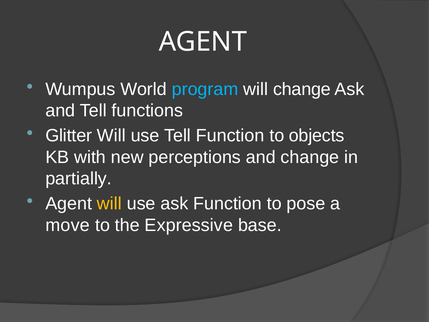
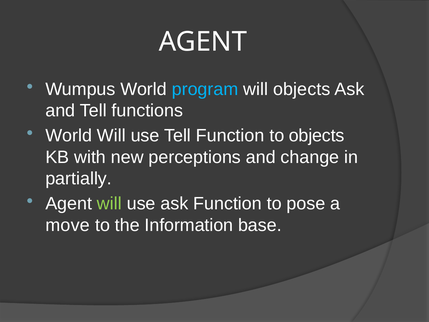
will change: change -> objects
Glitter at (69, 136): Glitter -> World
will at (109, 204) colour: yellow -> light green
Expressive: Expressive -> Information
